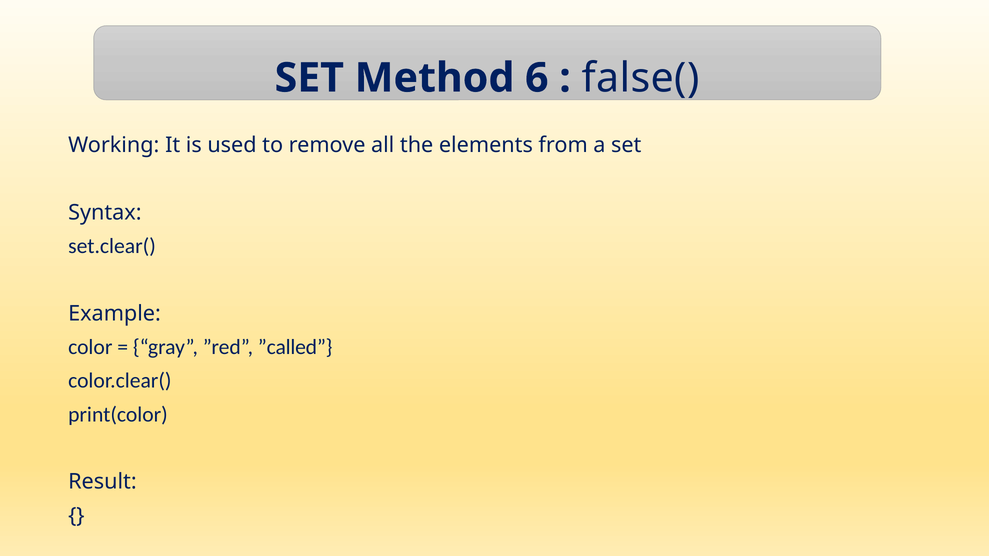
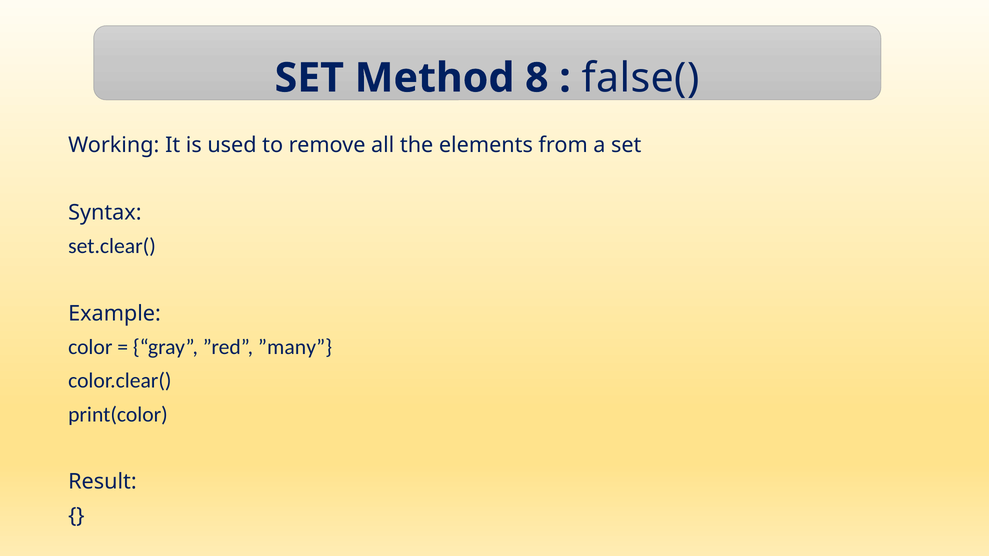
6: 6 -> 8
”called: ”called -> ”many
